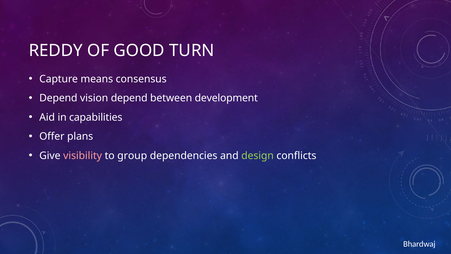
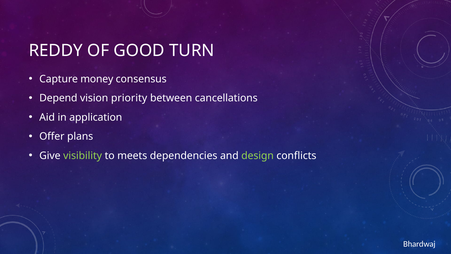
means: means -> money
vision depend: depend -> priority
development: development -> cancellations
capabilities: capabilities -> application
visibility colour: pink -> light green
group: group -> meets
